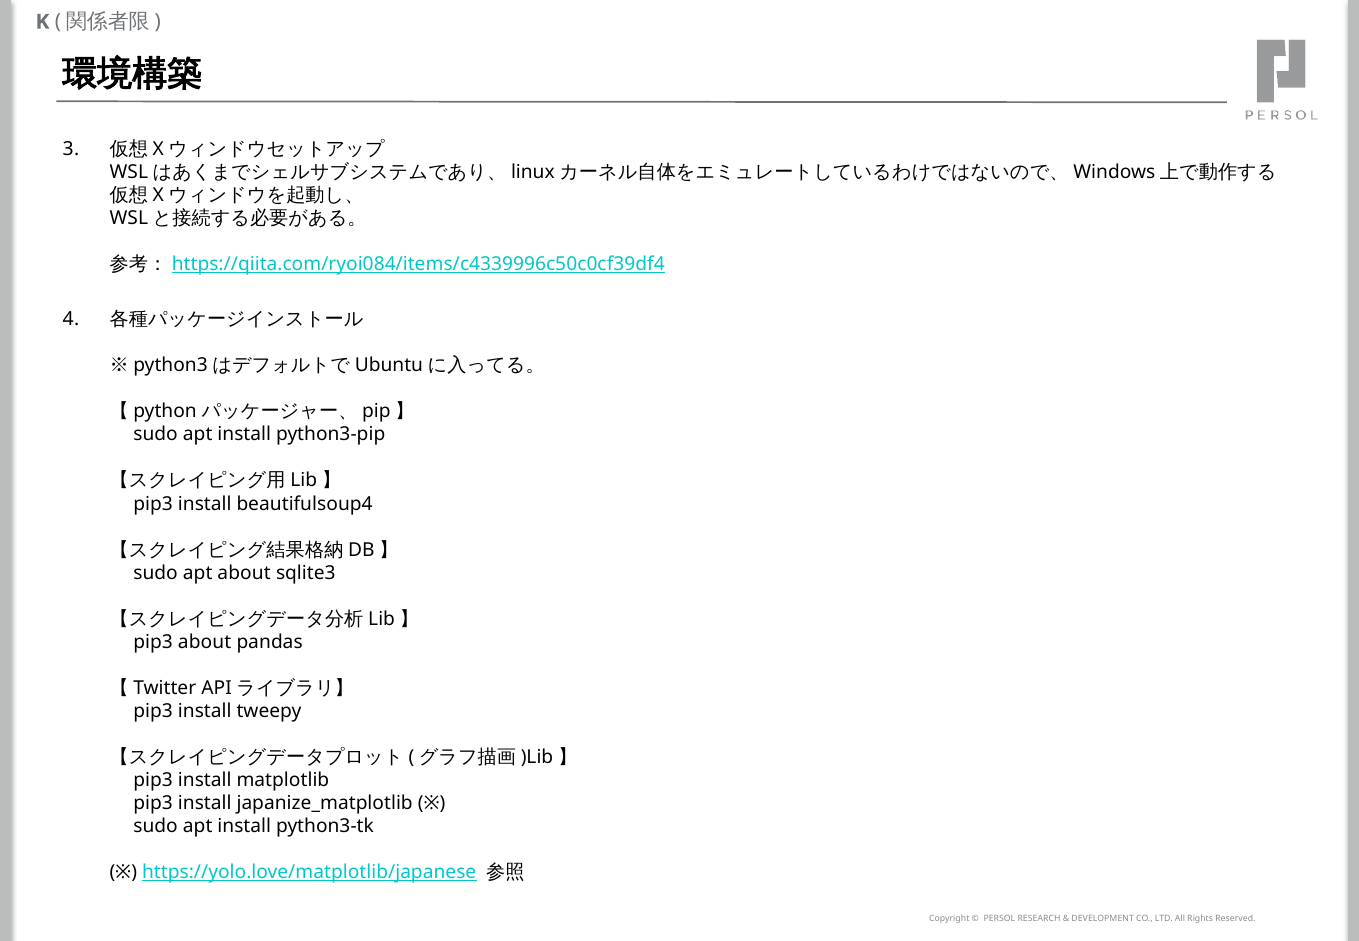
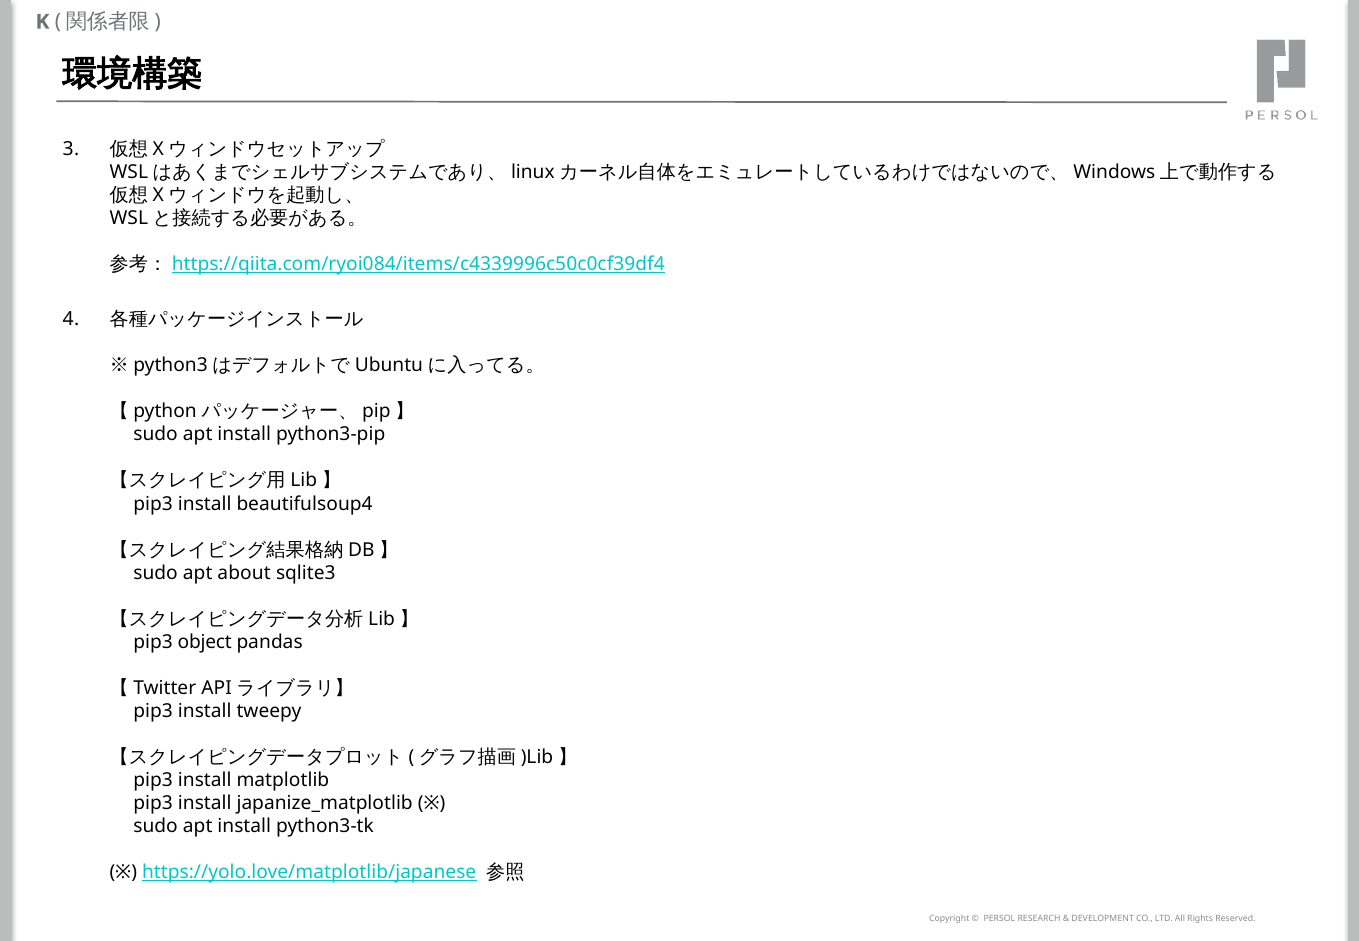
pip3 about: about -> object
